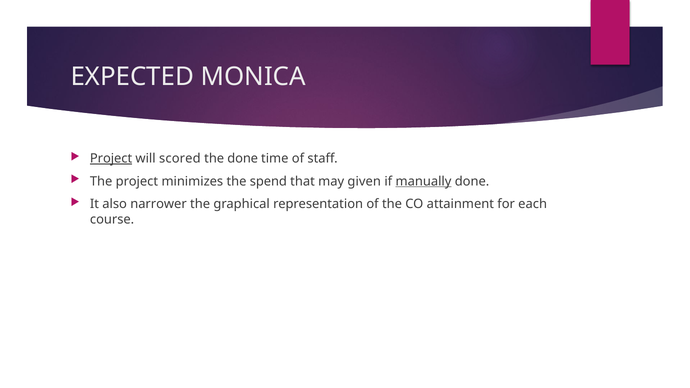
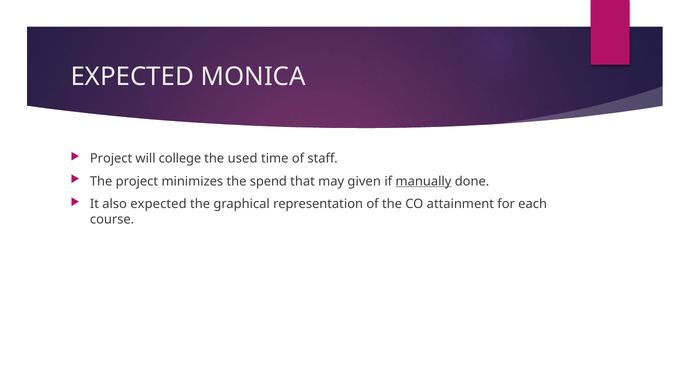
Project at (111, 159) underline: present -> none
scored: scored -> college
the done: done -> used
also narrower: narrower -> expected
